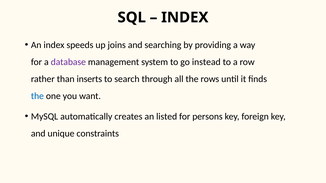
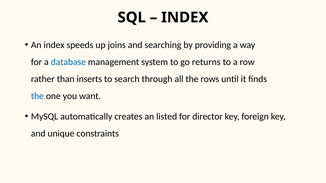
database colour: purple -> blue
instead: instead -> returns
persons: persons -> director
